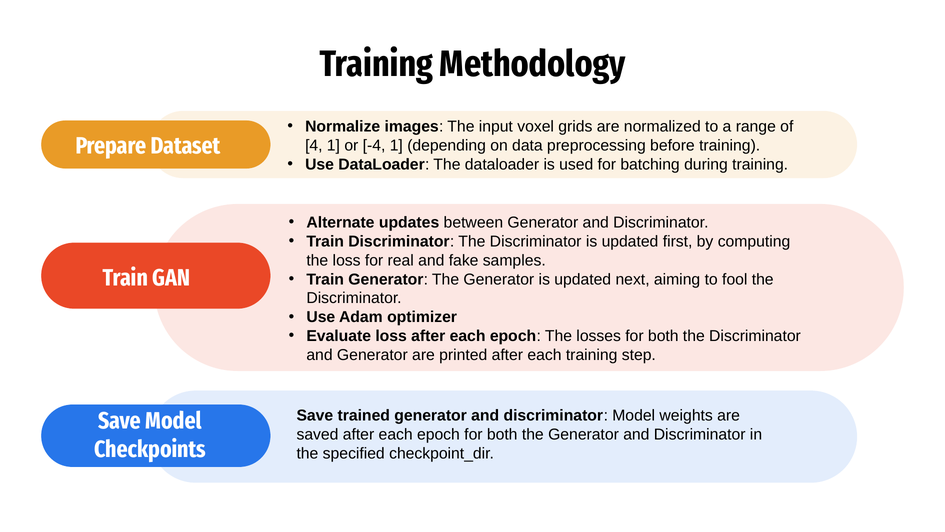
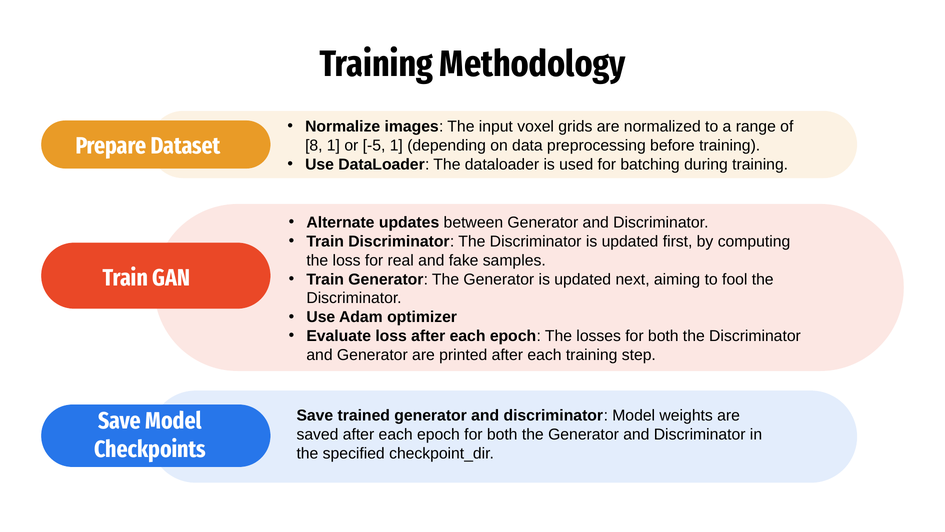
4: 4 -> 8
-4: -4 -> -5
